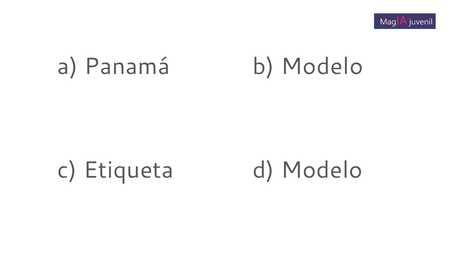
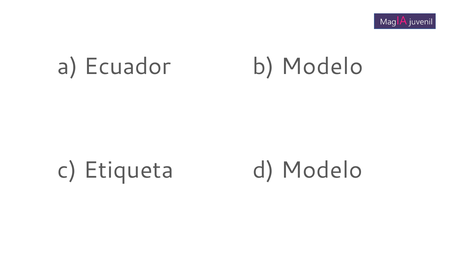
Panamá: Panamá -> Ecuador
